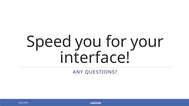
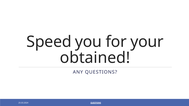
interface: interface -> obtained
